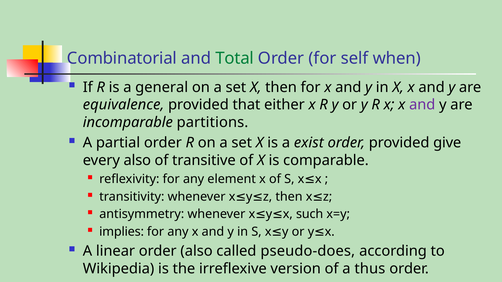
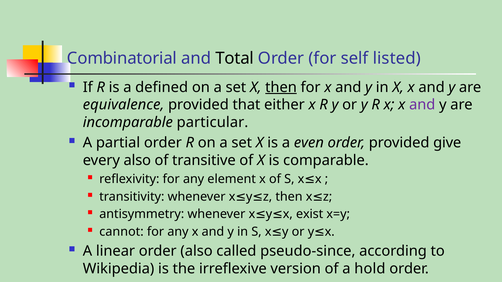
Total colour: green -> black
when: when -> listed
general: general -> defined
then at (281, 87) underline: none -> present
partitions: partitions -> particular
exist: exist -> even
such: such -> exist
implies: implies -> cannot
pseudo-does: pseudo-does -> pseudo-since
thus: thus -> hold
